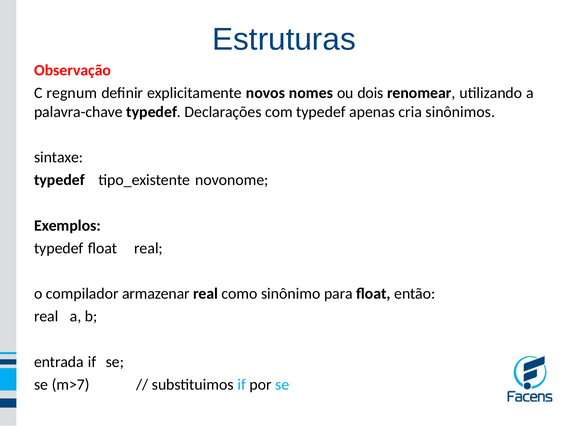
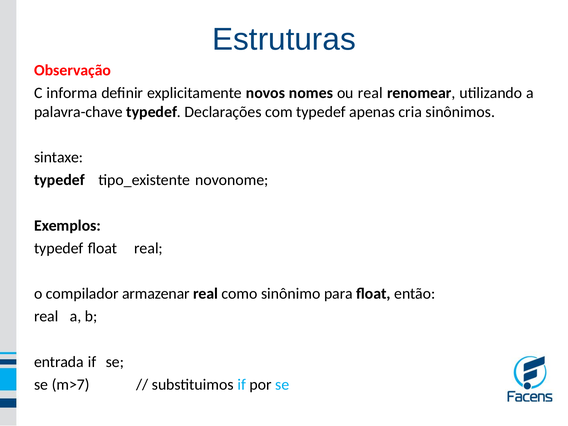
regnum: regnum -> informa
ou dois: dois -> real
